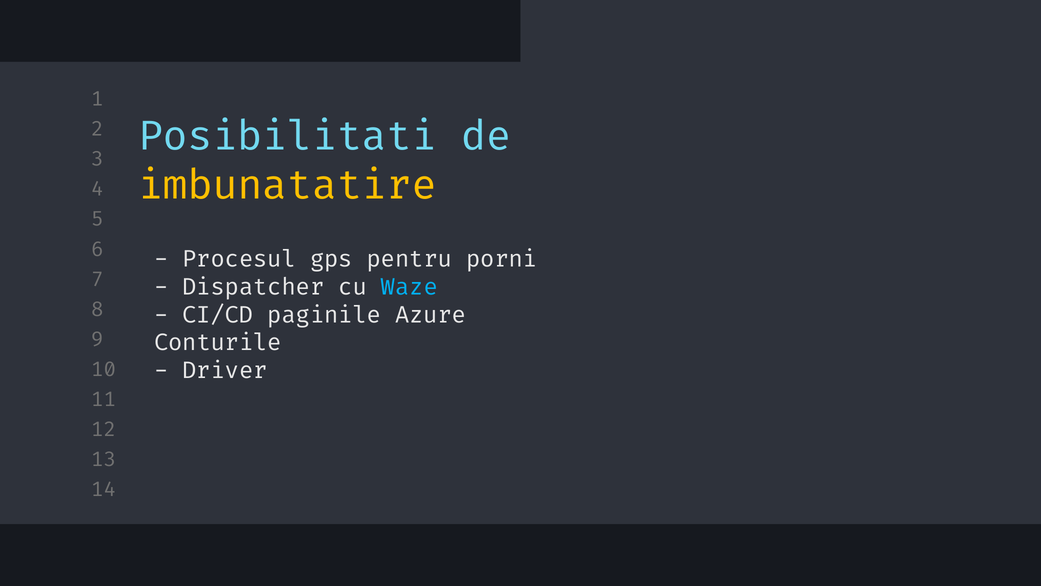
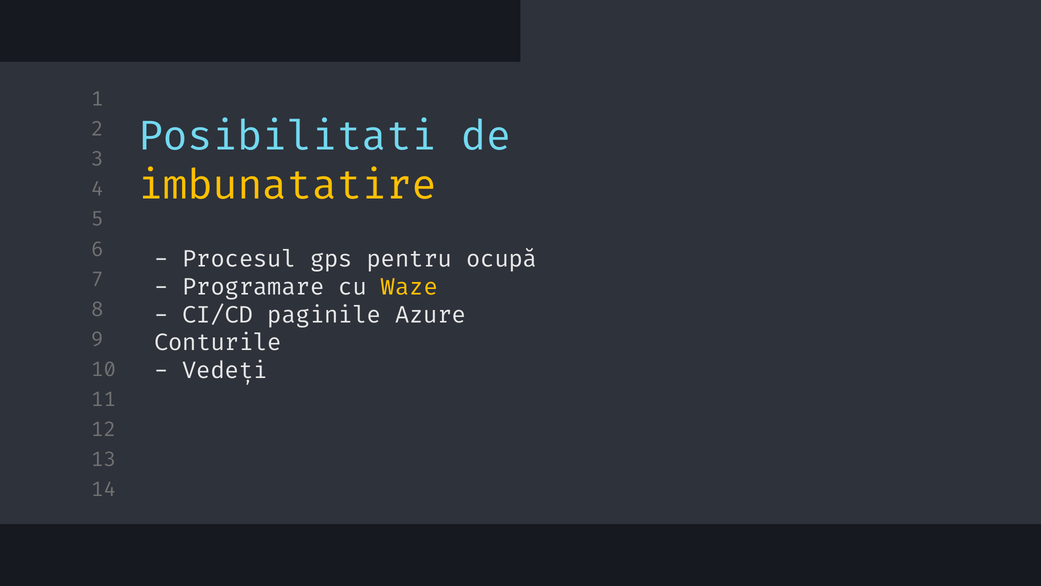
porni: porni -> ocupă
Dispatcher: Dispatcher -> Programare
Waze colour: light blue -> yellow
Driver: Driver -> Vedeți
